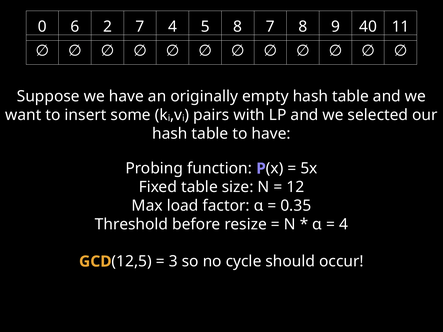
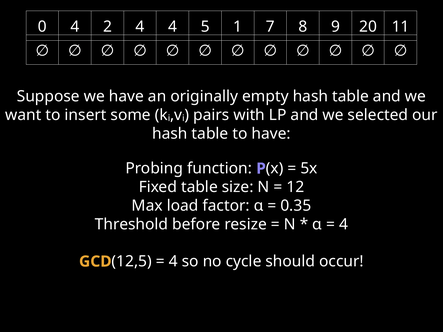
0 6: 6 -> 4
2 7: 7 -> 4
5 8: 8 -> 1
40: 40 -> 20
3 at (173, 262): 3 -> 4
